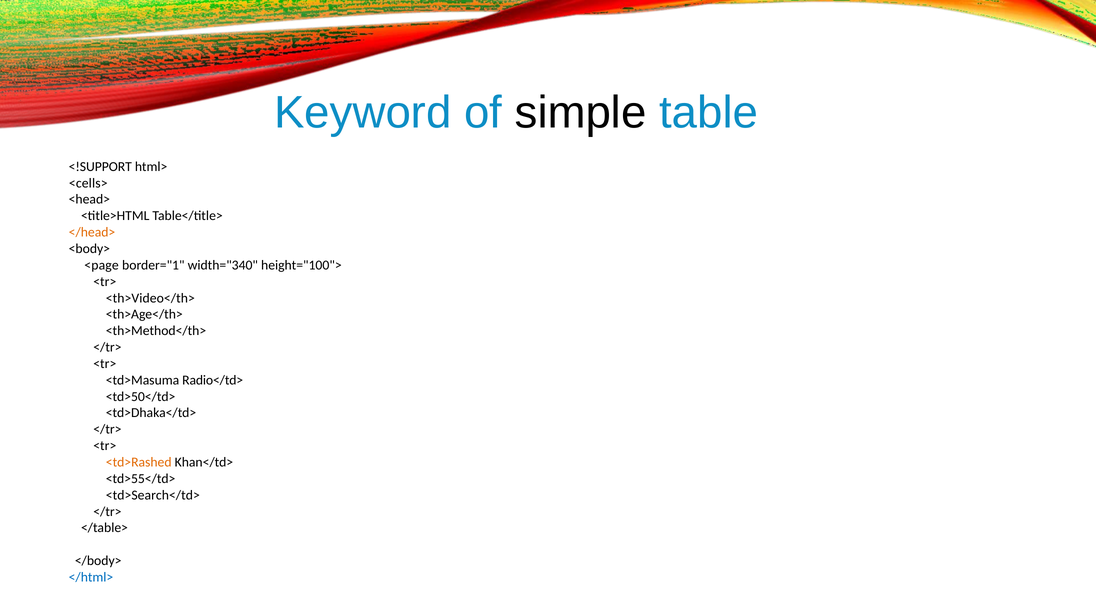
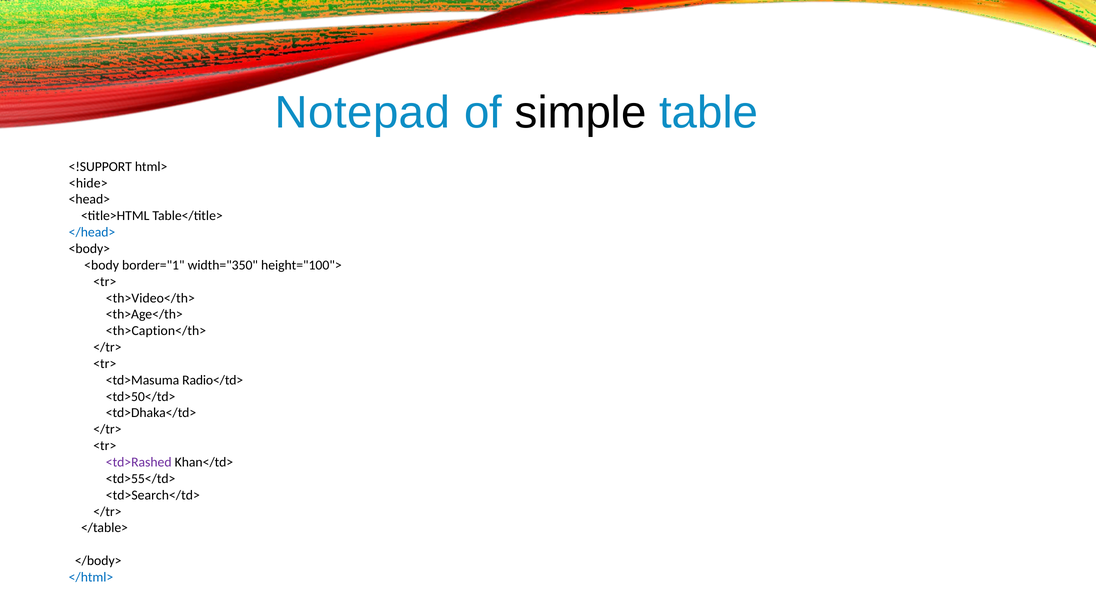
Keyword: Keyword -> Notepad
<cells>: <cells> -> <hide>
</head> colour: orange -> blue
<page: <page -> <body
width="340: width="340 -> width="350
<th>Method</th>: <th>Method</th> -> <th>Caption</th>
<td>Rashed colour: orange -> purple
